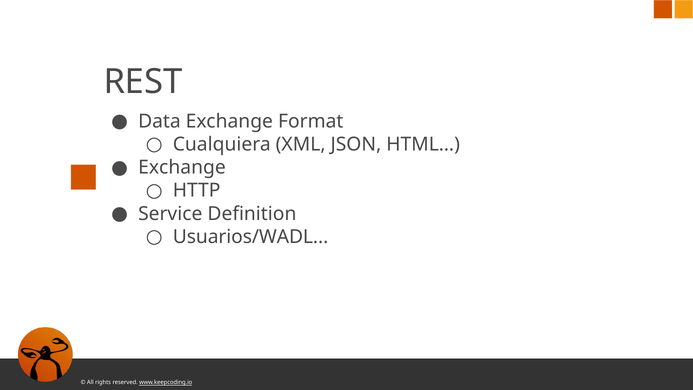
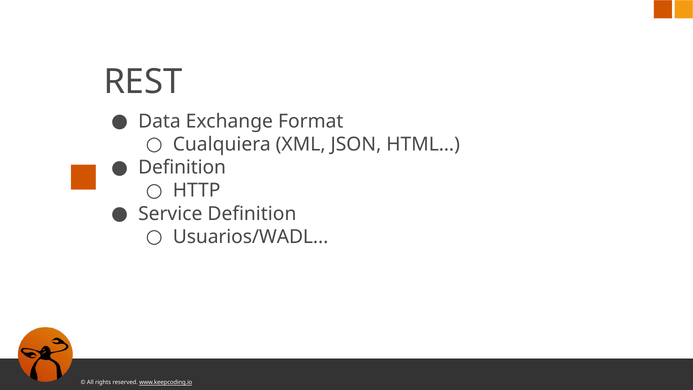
Exchange at (182, 167): Exchange -> Definition
